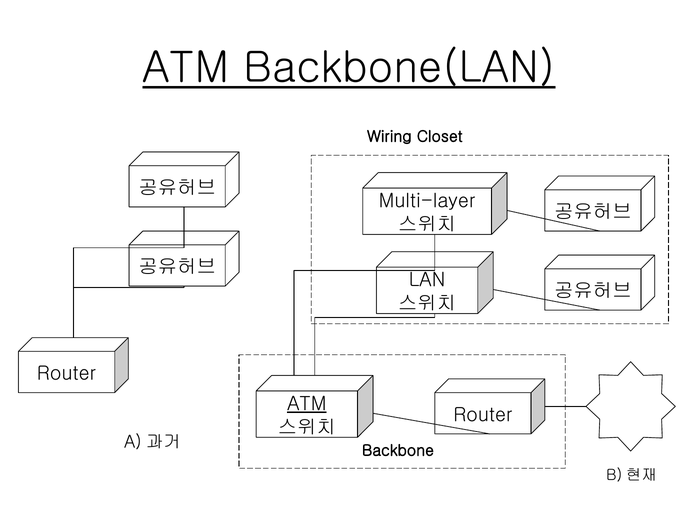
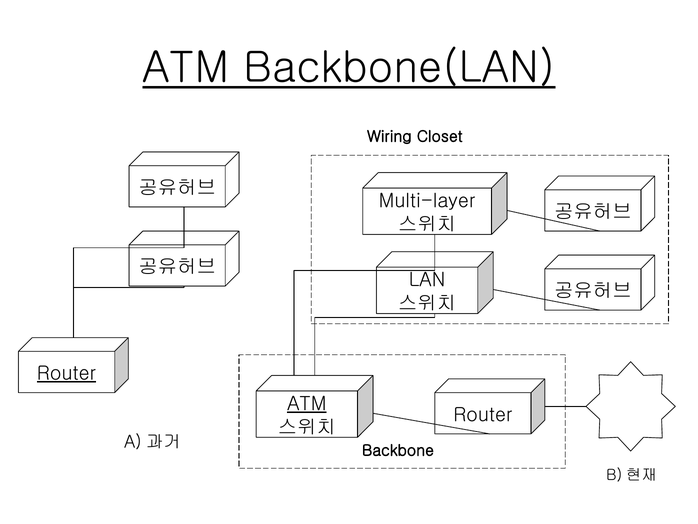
Router at (66, 373) underline: none -> present
